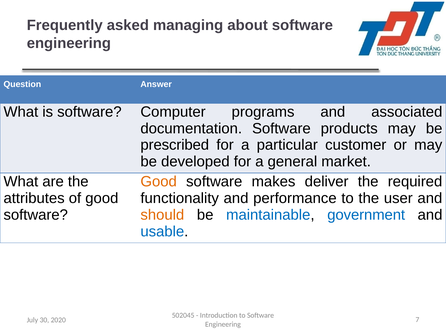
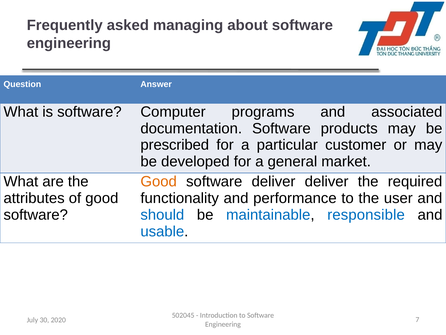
software makes: makes -> deliver
should colour: orange -> blue
government: government -> responsible
